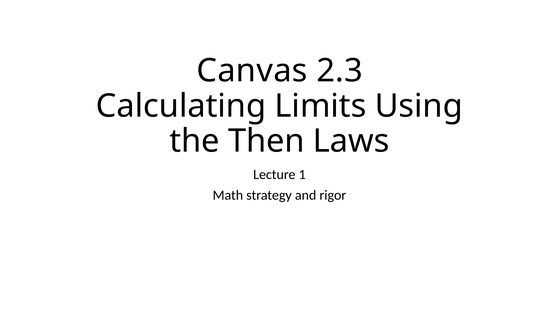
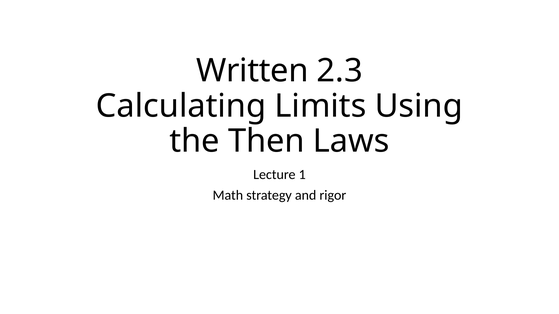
Canvas: Canvas -> Written
